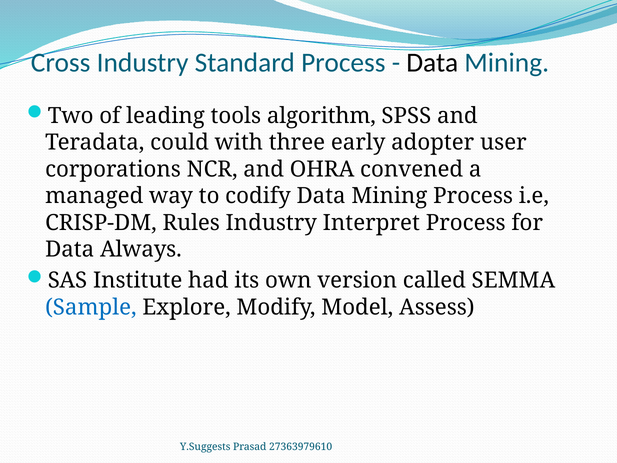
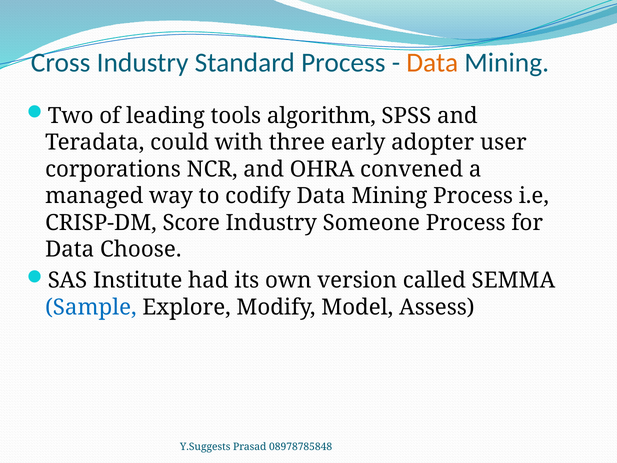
Data at (432, 63) colour: black -> orange
Rules: Rules -> Score
Interpret: Interpret -> Someone
Always: Always -> Choose
27363979610: 27363979610 -> 08978785848
